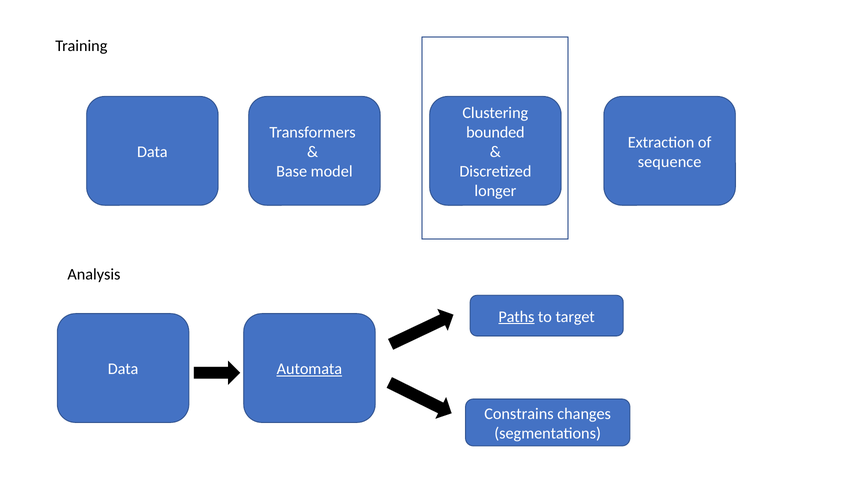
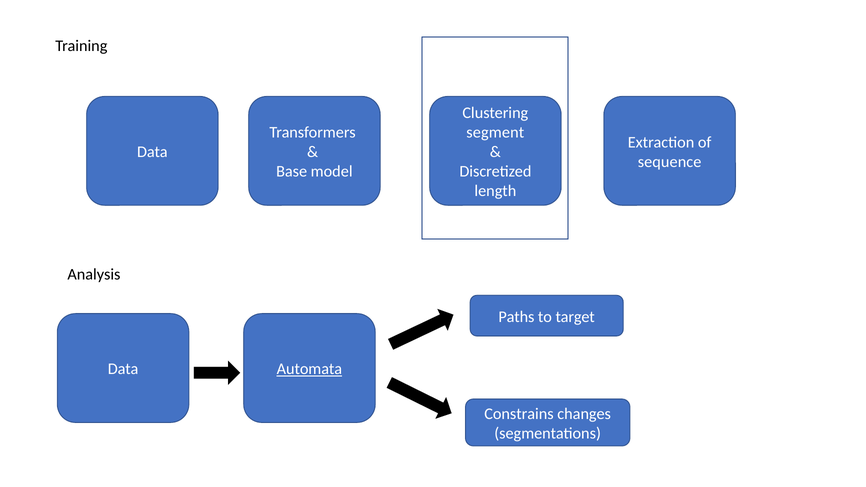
bounded: bounded -> segment
longer: longer -> length
Paths underline: present -> none
